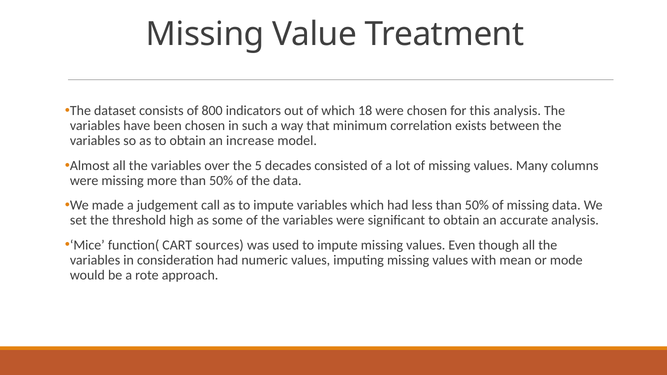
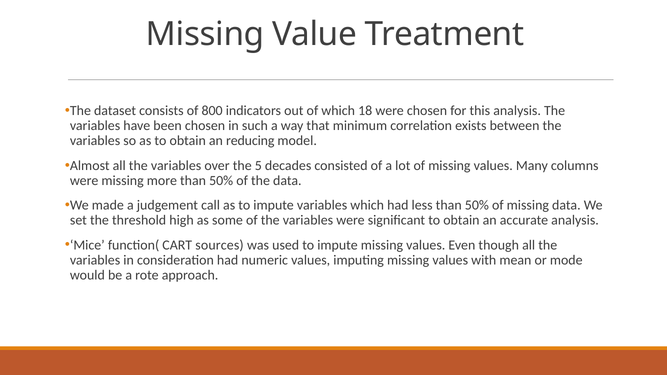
increase: increase -> reducing
